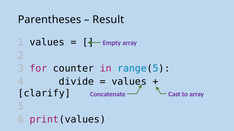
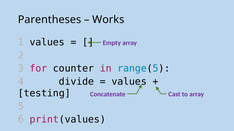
Result: Result -> Works
clarify: clarify -> testing
